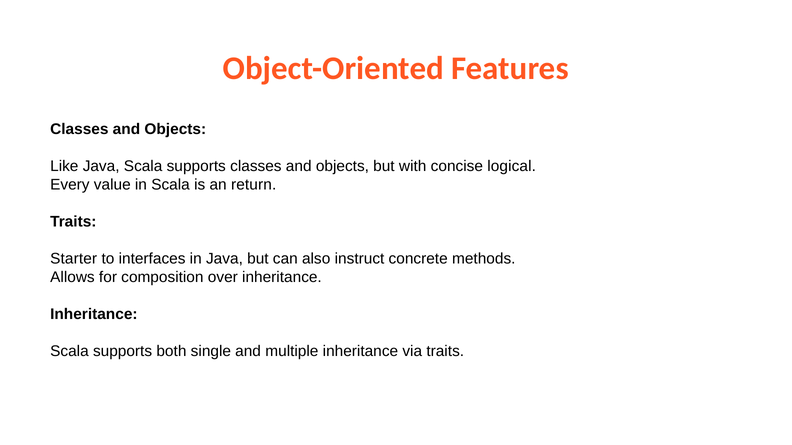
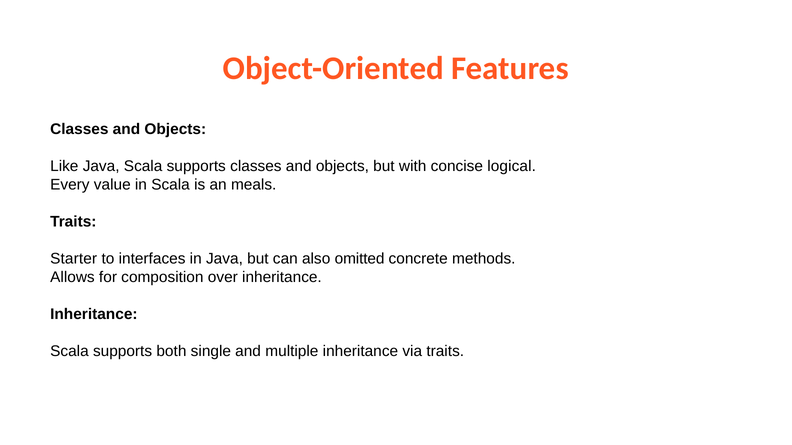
return: return -> meals
instruct: instruct -> omitted
